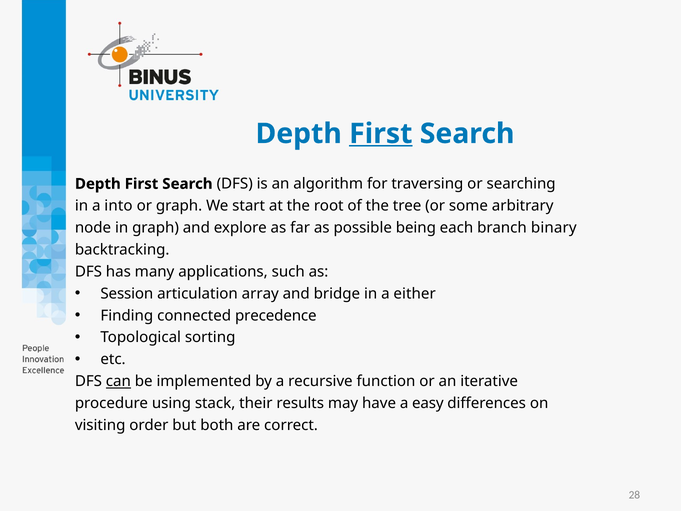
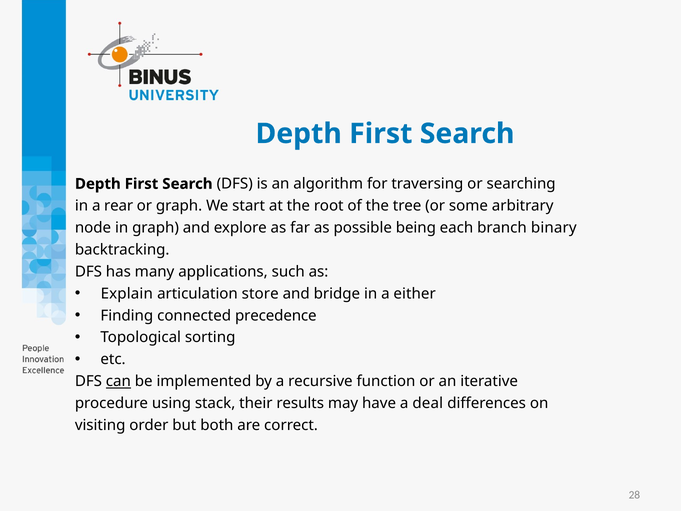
First at (381, 134) underline: present -> none
into: into -> rear
Session: Session -> Explain
array: array -> store
easy: easy -> deal
